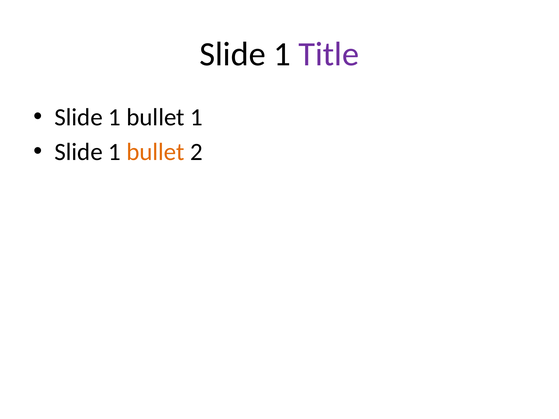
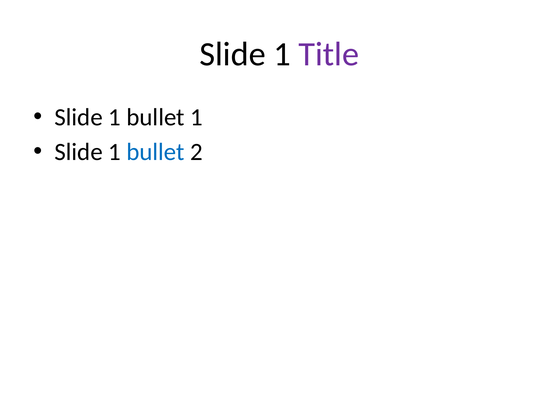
bullet at (156, 152) colour: orange -> blue
